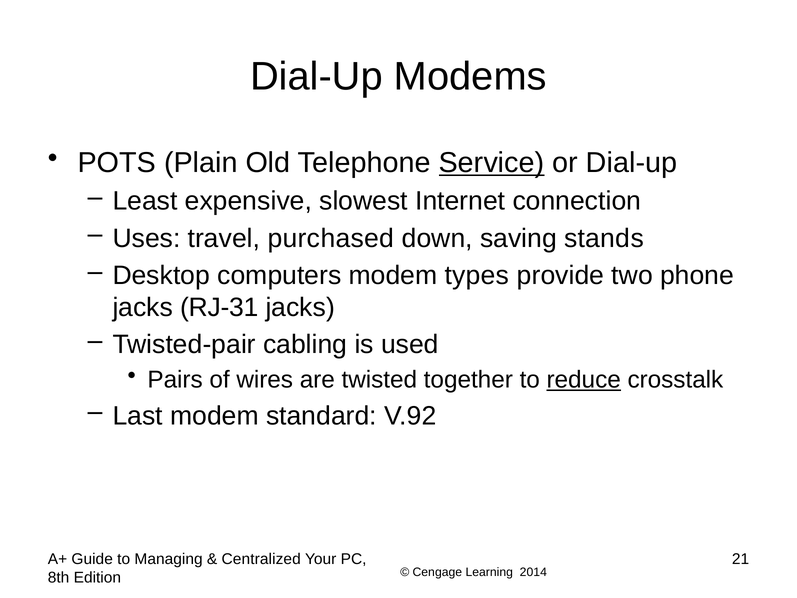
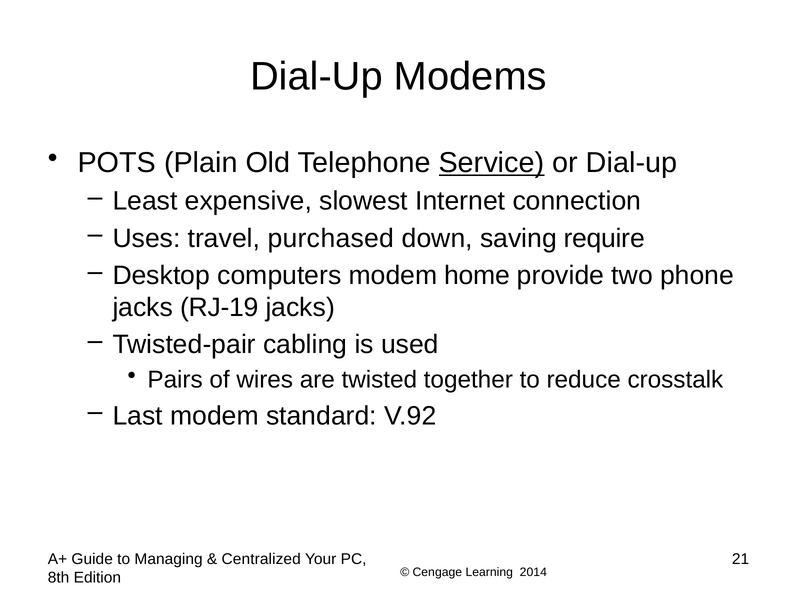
stands: stands -> require
types: types -> home
RJ-31: RJ-31 -> RJ-19
reduce underline: present -> none
